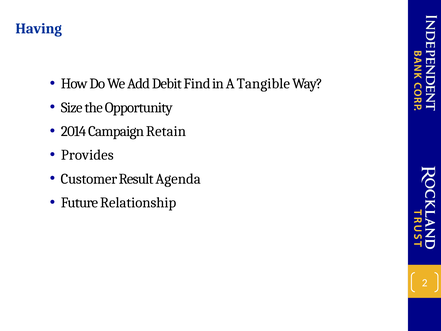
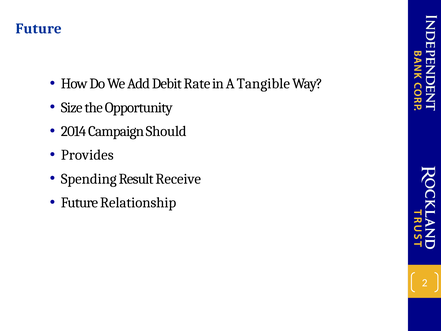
Having at (39, 29): Having -> Future
Find: Find -> Rate
Retain: Retain -> Should
Customer: Customer -> Spending
Agenda: Agenda -> Receive
